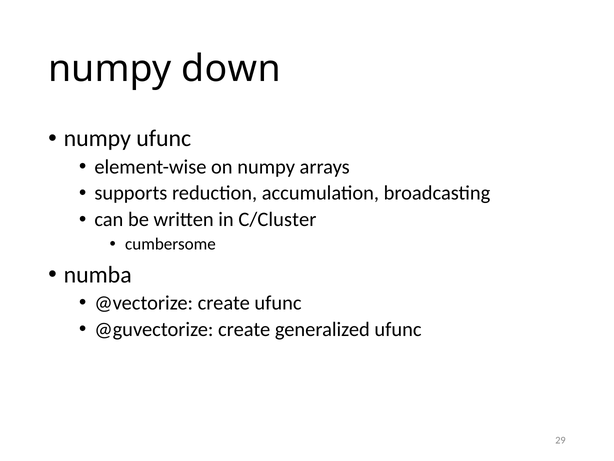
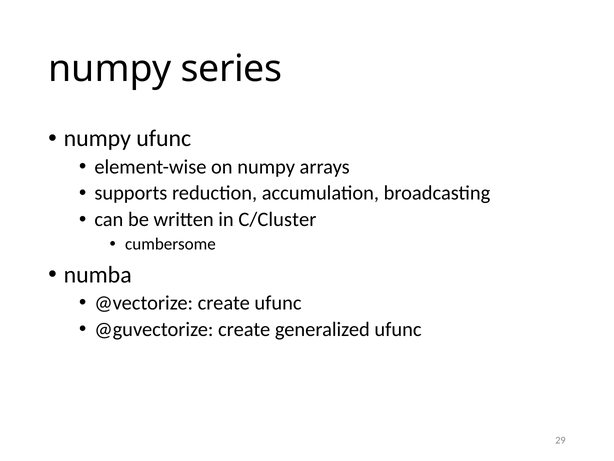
down: down -> series
